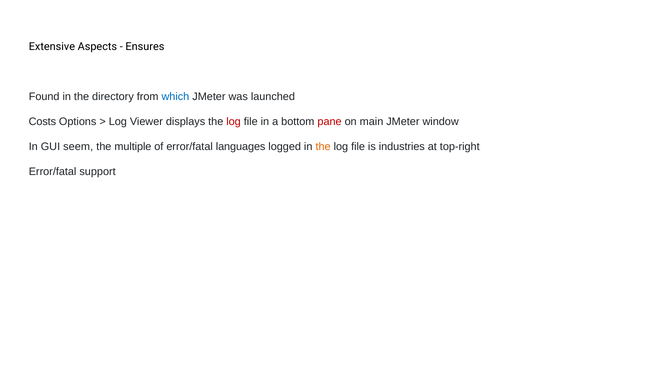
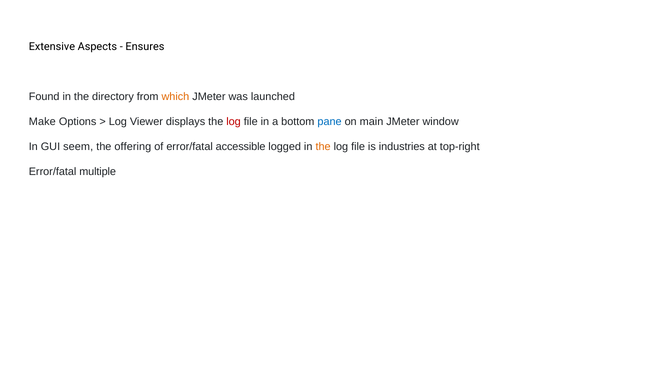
which colour: blue -> orange
Costs: Costs -> Make
pane colour: red -> blue
multiple: multiple -> offering
languages: languages -> accessible
support: support -> multiple
